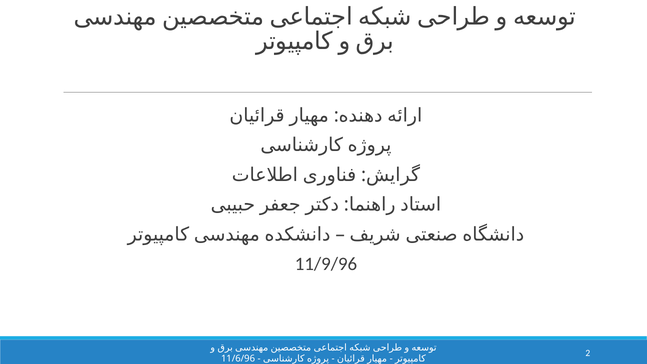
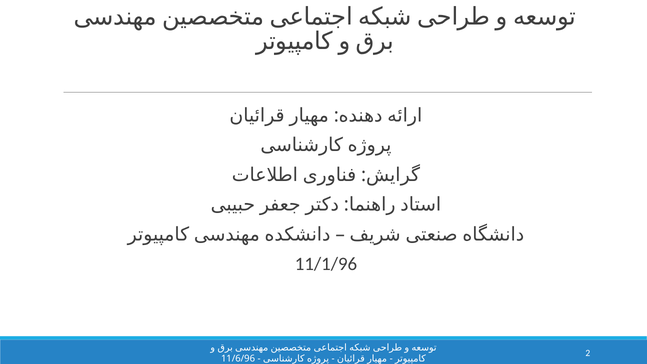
11/9/96: 11/9/96 -> 11/1/96
